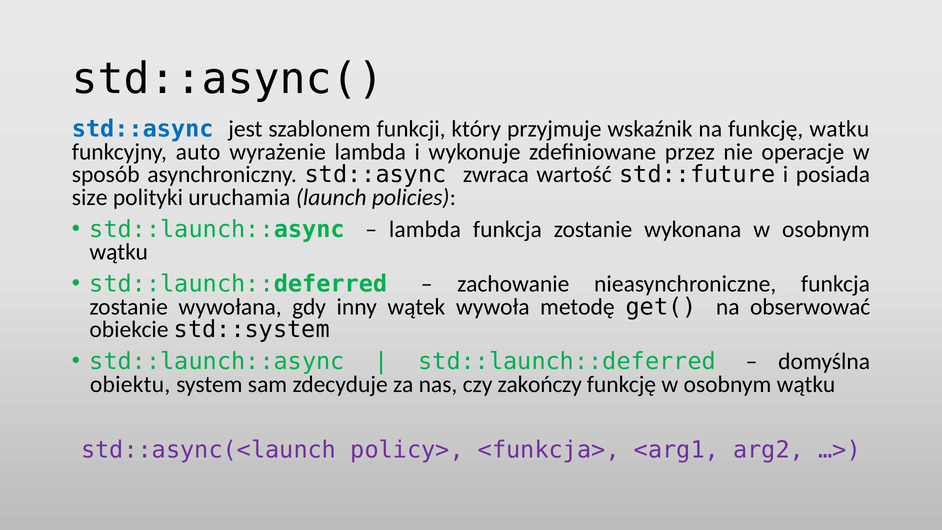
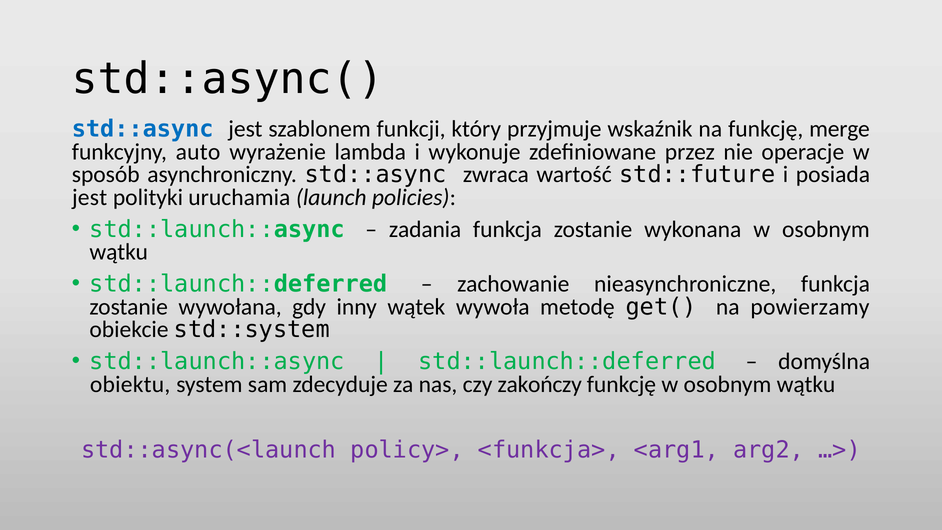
watku: watku -> merge
size at (90, 197): size -> jest
lambda at (425, 229): lambda -> zadania
obserwować: obserwować -> powierzamy
